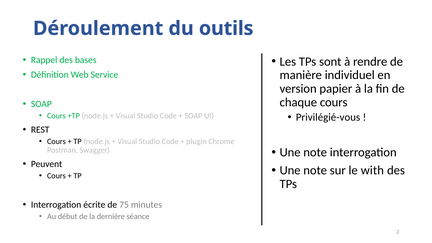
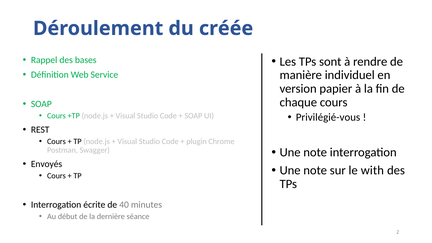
outils: outils -> créée
Peuvent: Peuvent -> Envoyés
75: 75 -> 40
